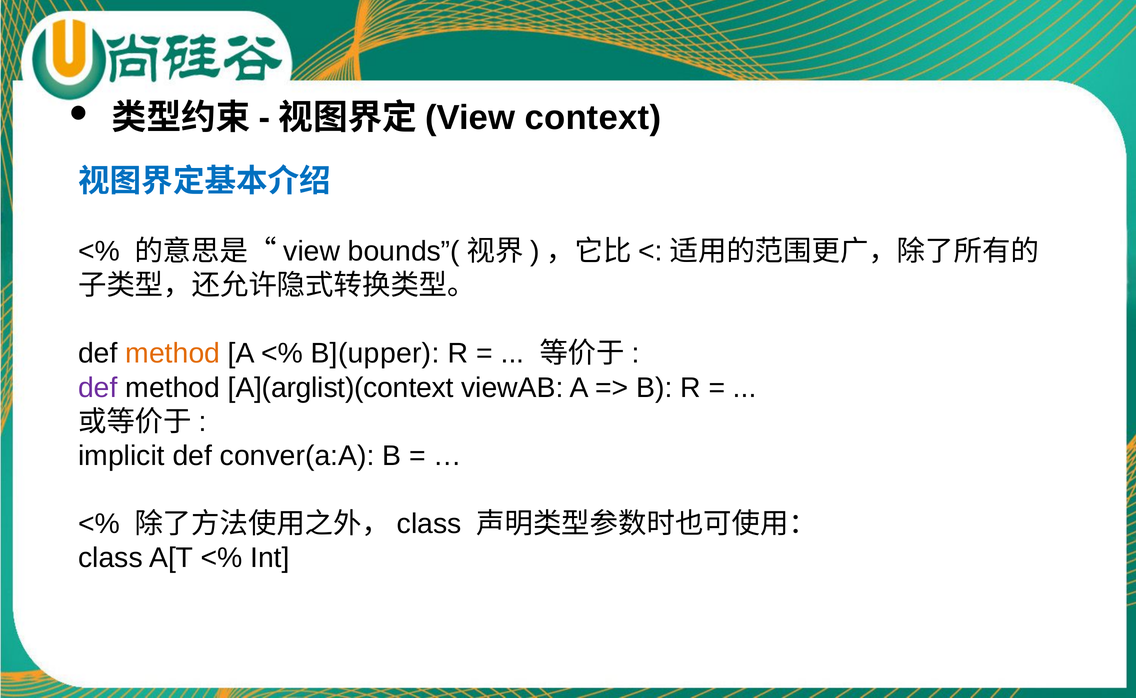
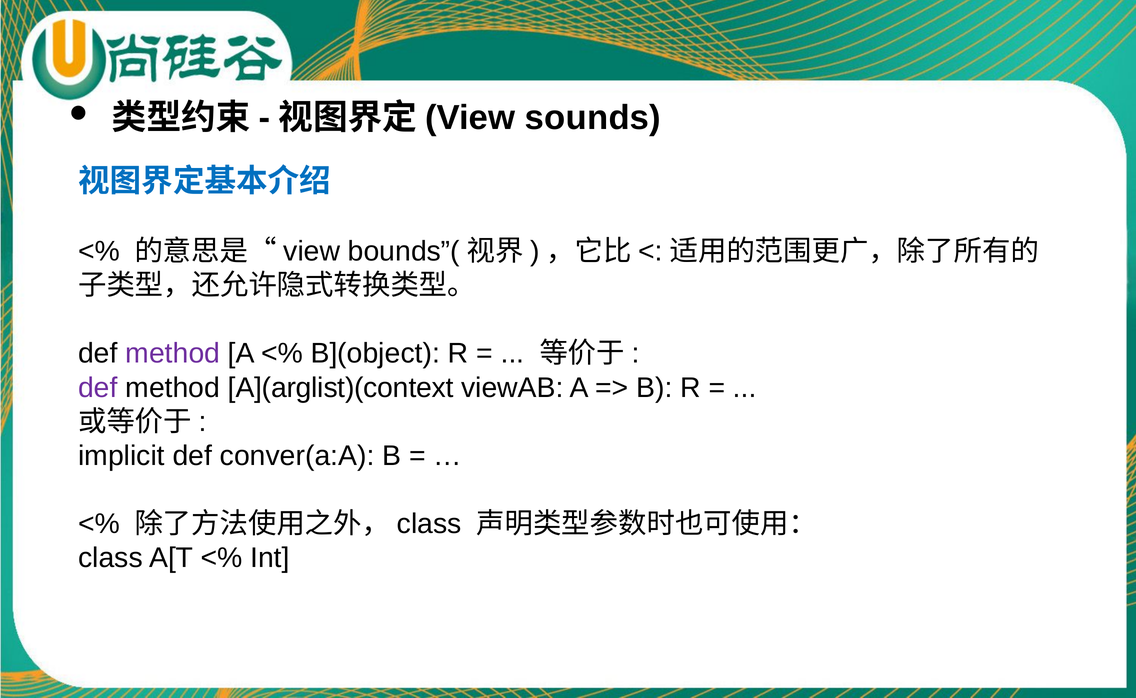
context: context -> sounds
method at (173, 353) colour: orange -> purple
B](upper: B](upper -> B](object
